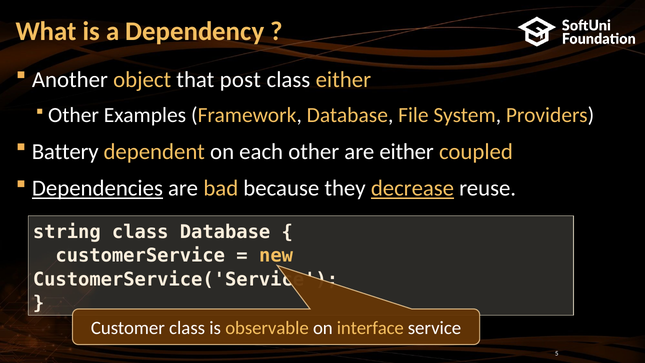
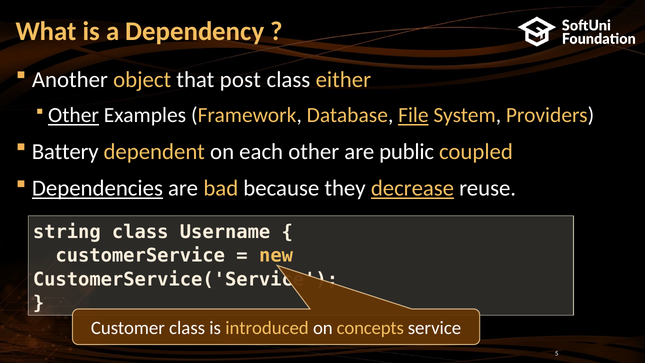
Other at (74, 115) underline: none -> present
File underline: none -> present
are either: either -> public
class Database: Database -> Username
observable: observable -> introduced
interface: interface -> concepts
